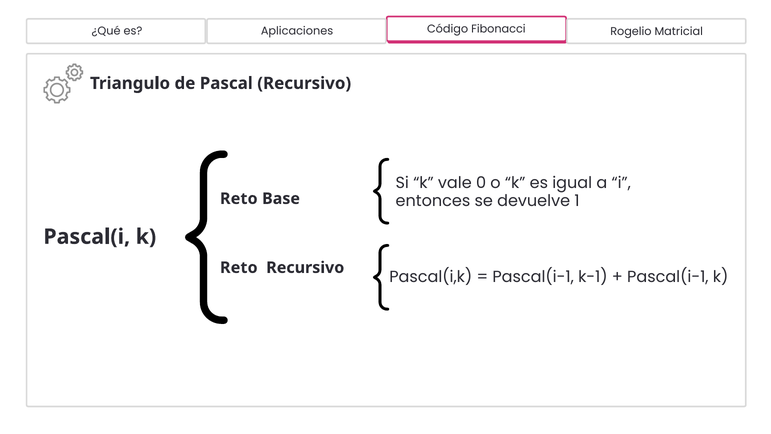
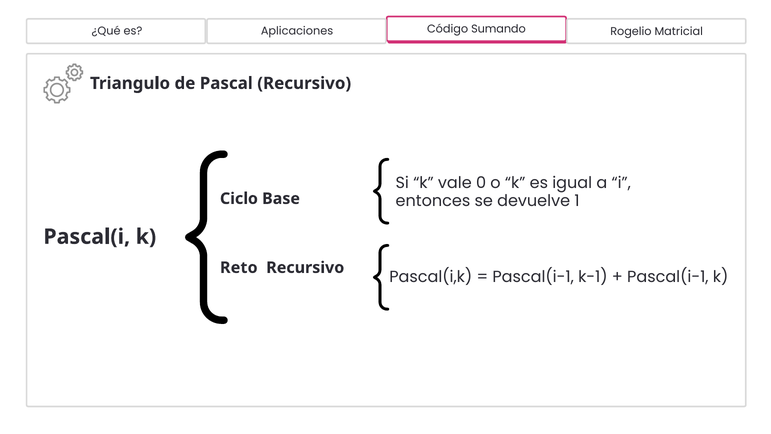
Fibonacci: Fibonacci -> Sumando
Reto at (239, 198): Reto -> Ciclo
